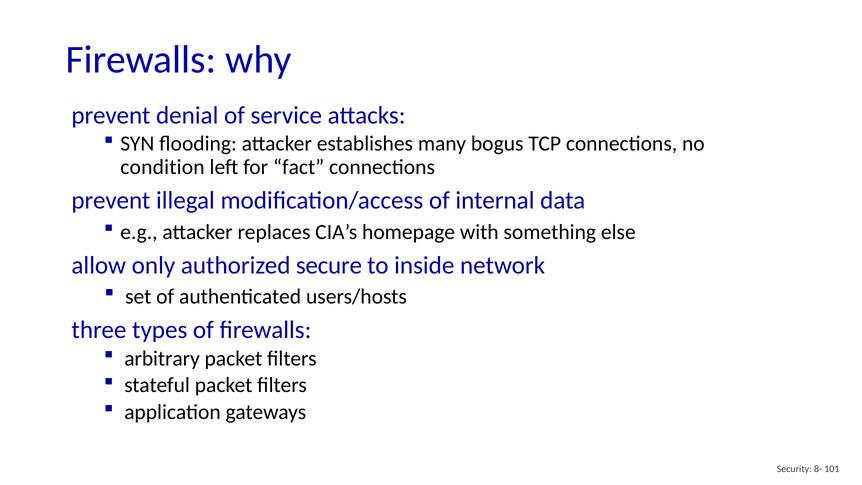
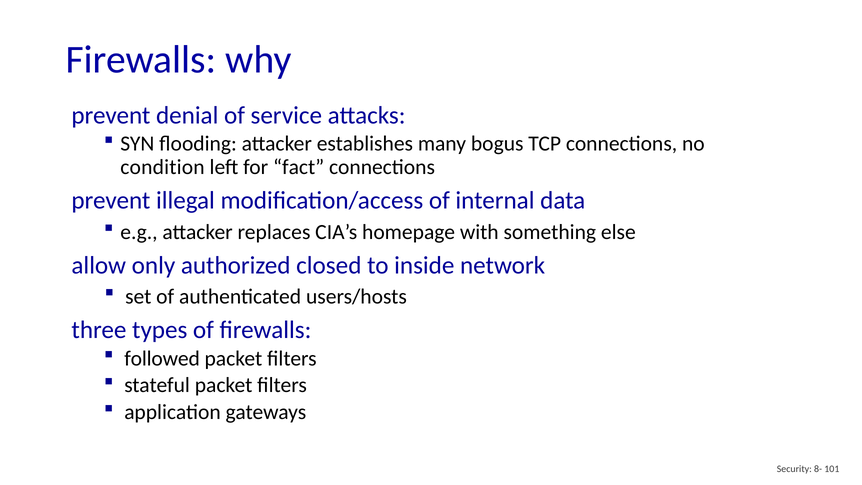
secure: secure -> closed
arbitrary: arbitrary -> followed
